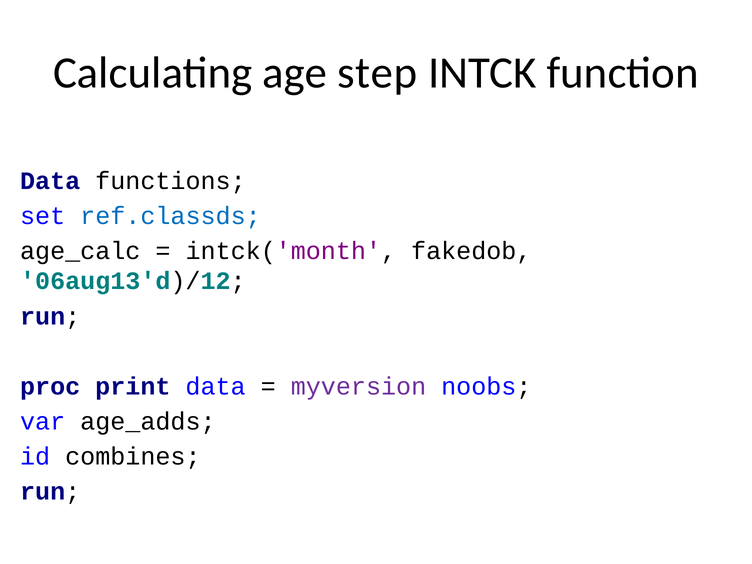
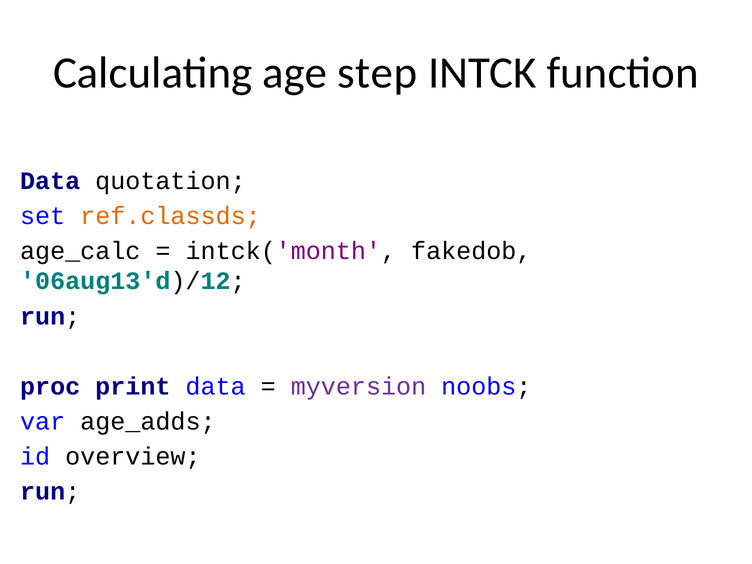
functions: functions -> quotation
ref.classds colour: blue -> orange
combines: combines -> overview
